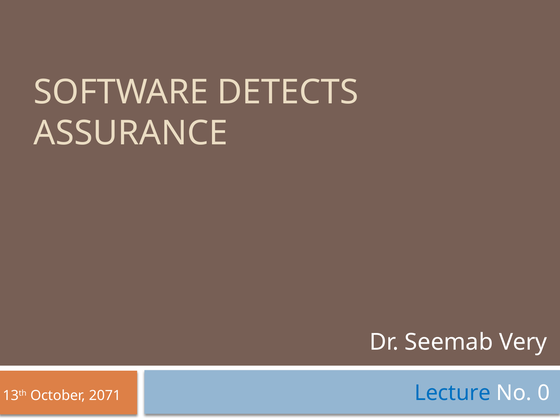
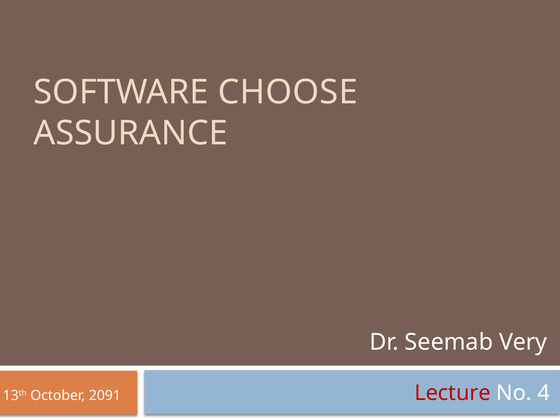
DETECTS: DETECTS -> CHOOSE
Lecture colour: blue -> red
0: 0 -> 4
2071: 2071 -> 2091
